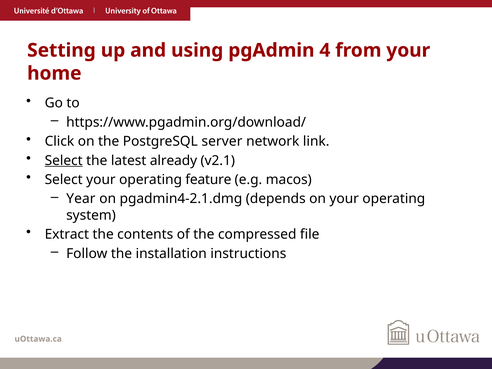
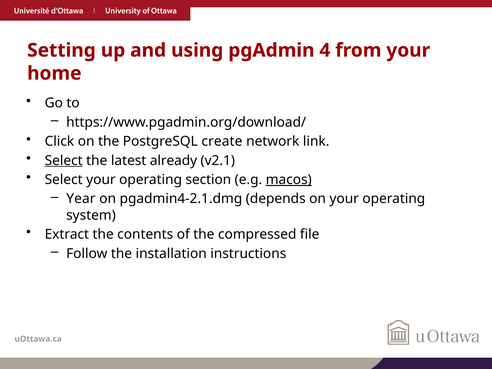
server: server -> create
feature: feature -> section
macos underline: none -> present
